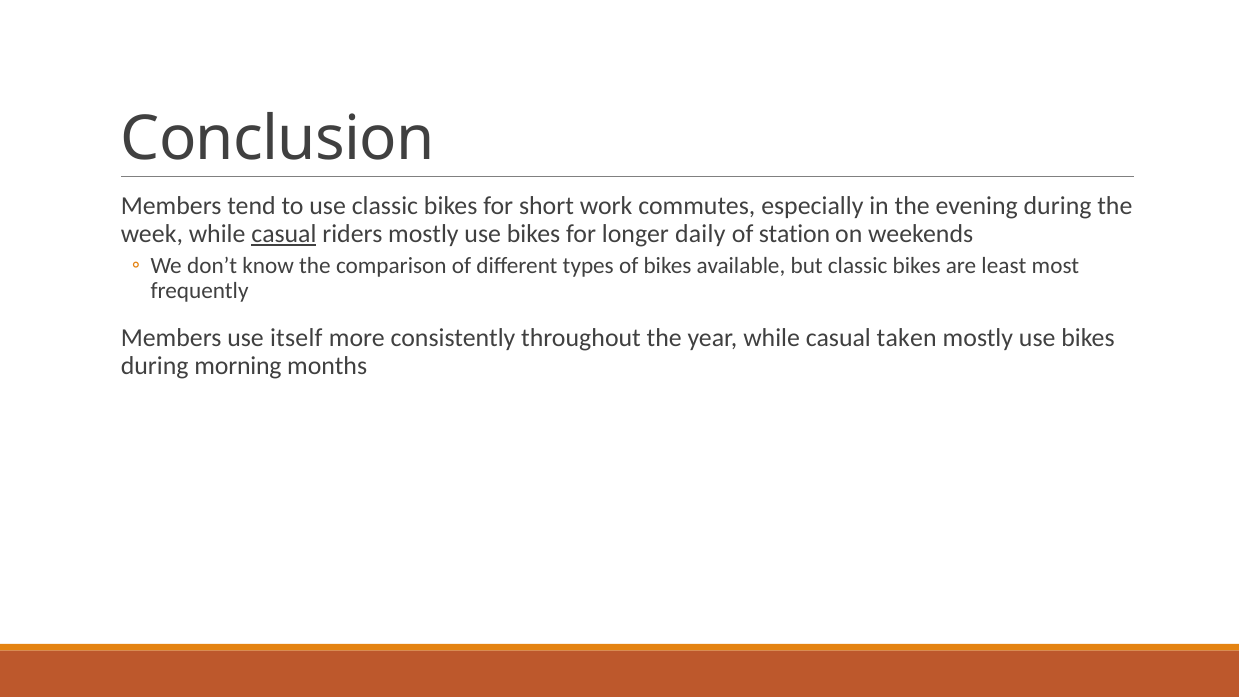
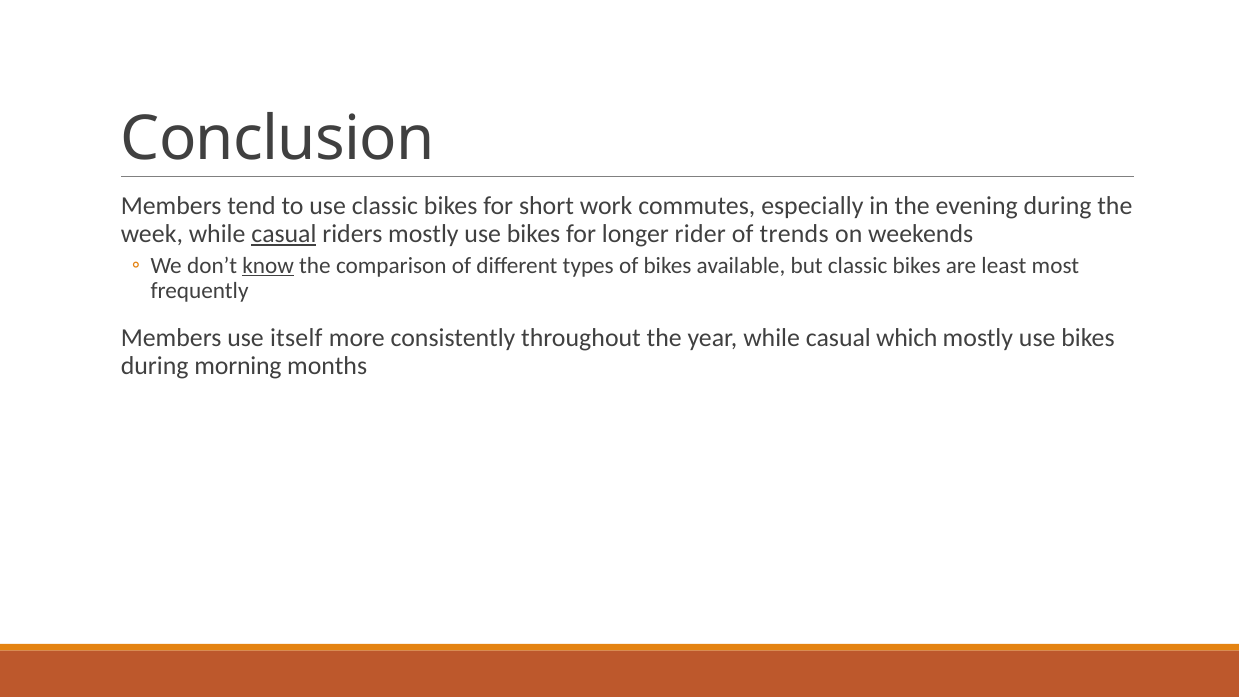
daily: daily -> rider
station: station -> trends
know underline: none -> present
taken: taken -> which
